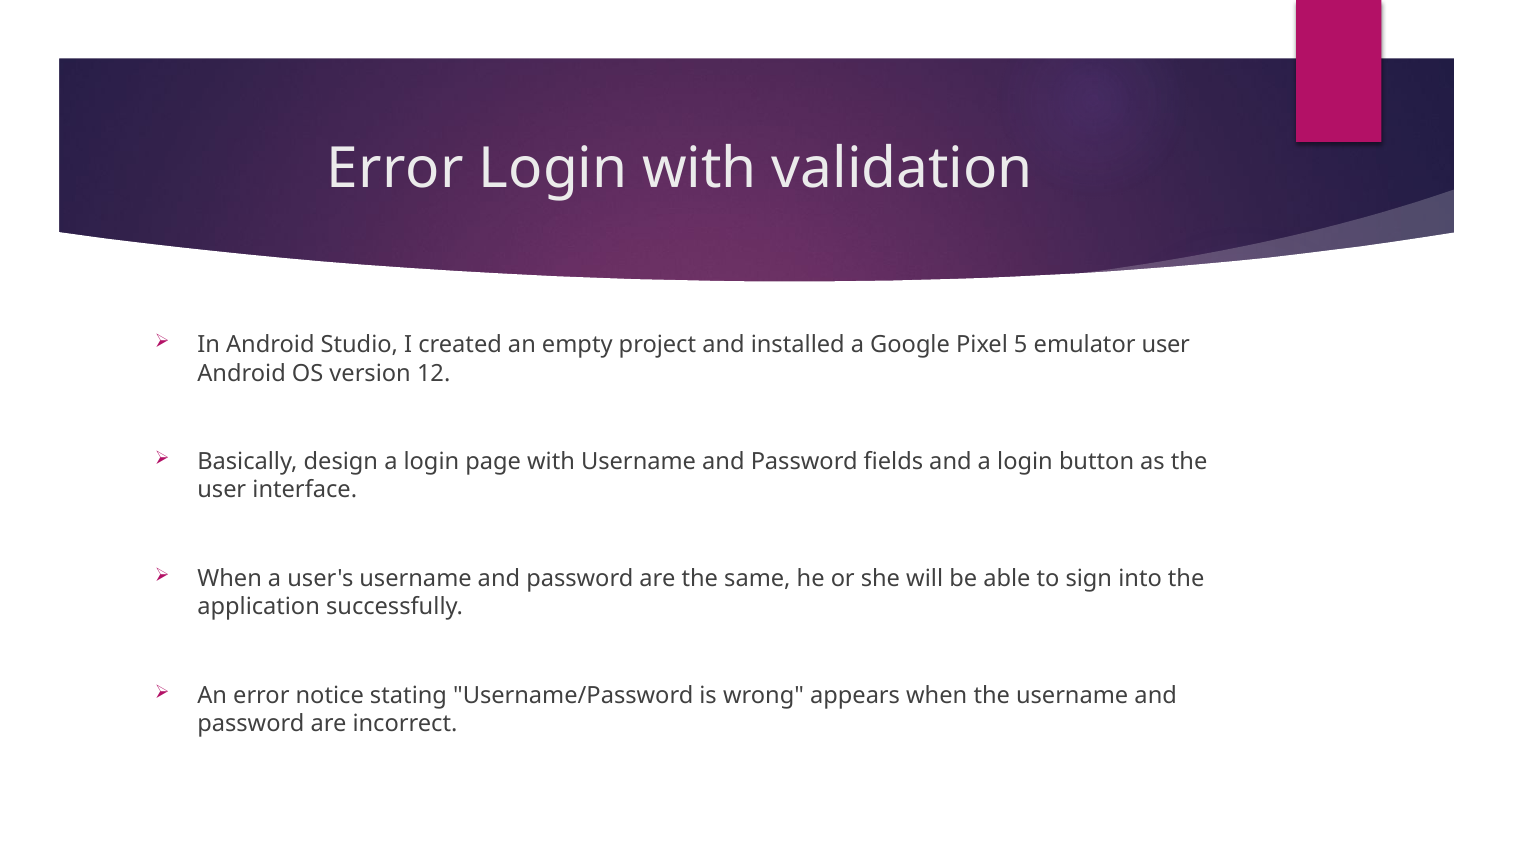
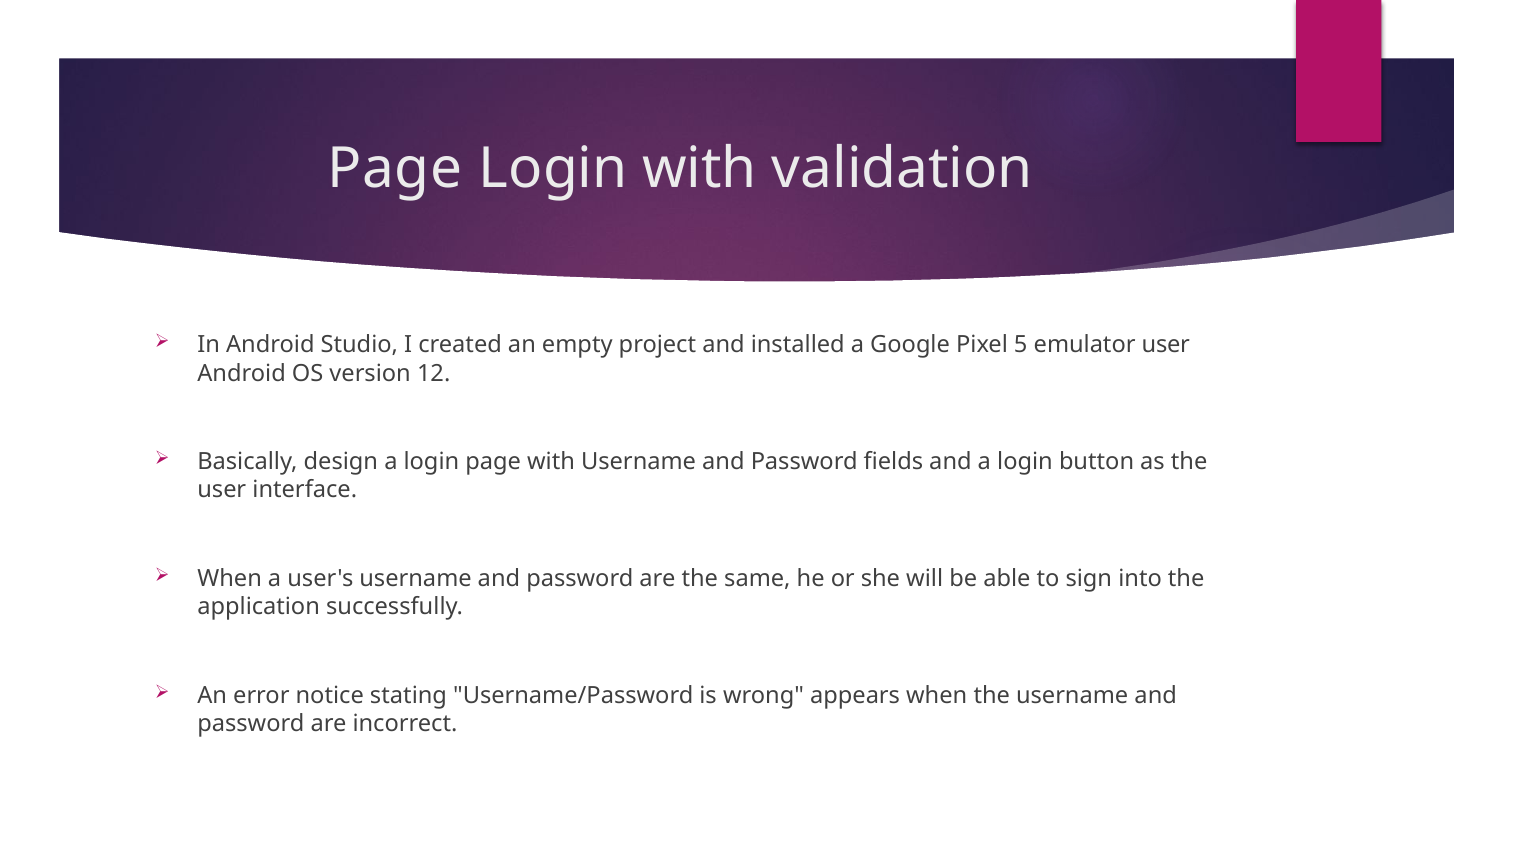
Error at (395, 169): Error -> Page
